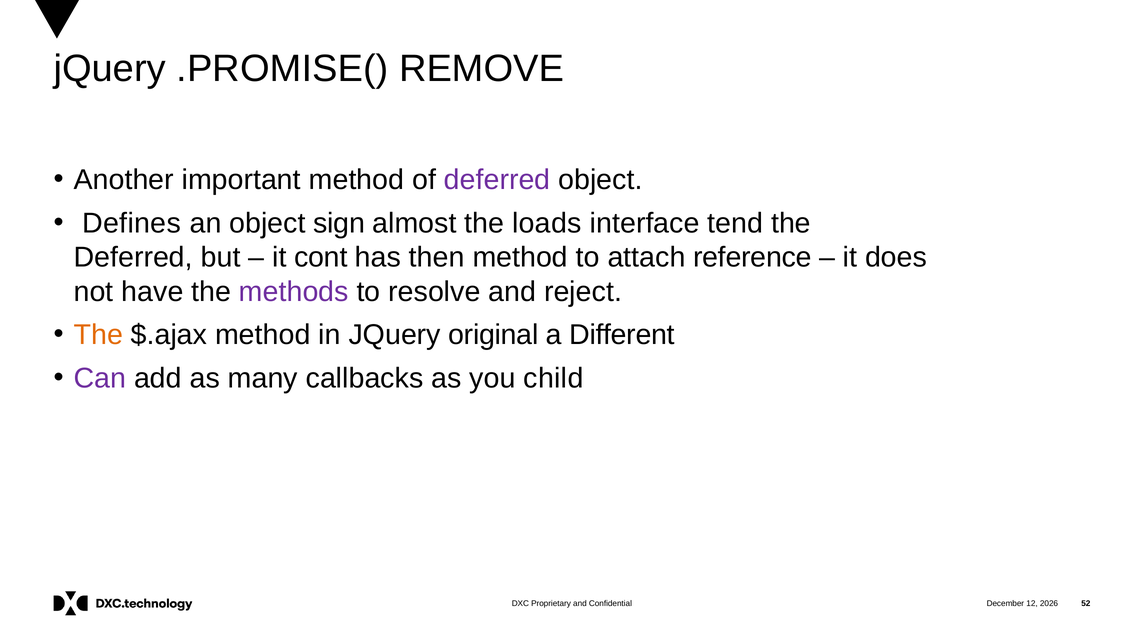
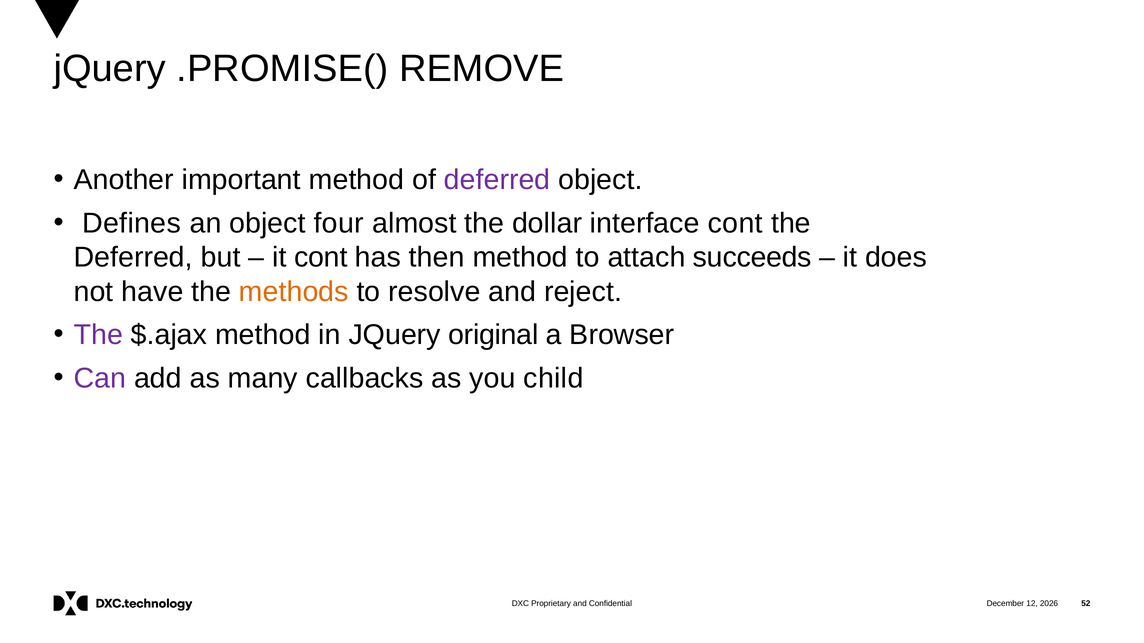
sign: sign -> four
loads: loads -> dollar
interface tend: tend -> cont
reference: reference -> succeeds
methods colour: purple -> orange
The at (98, 335) colour: orange -> purple
Different: Different -> Browser
